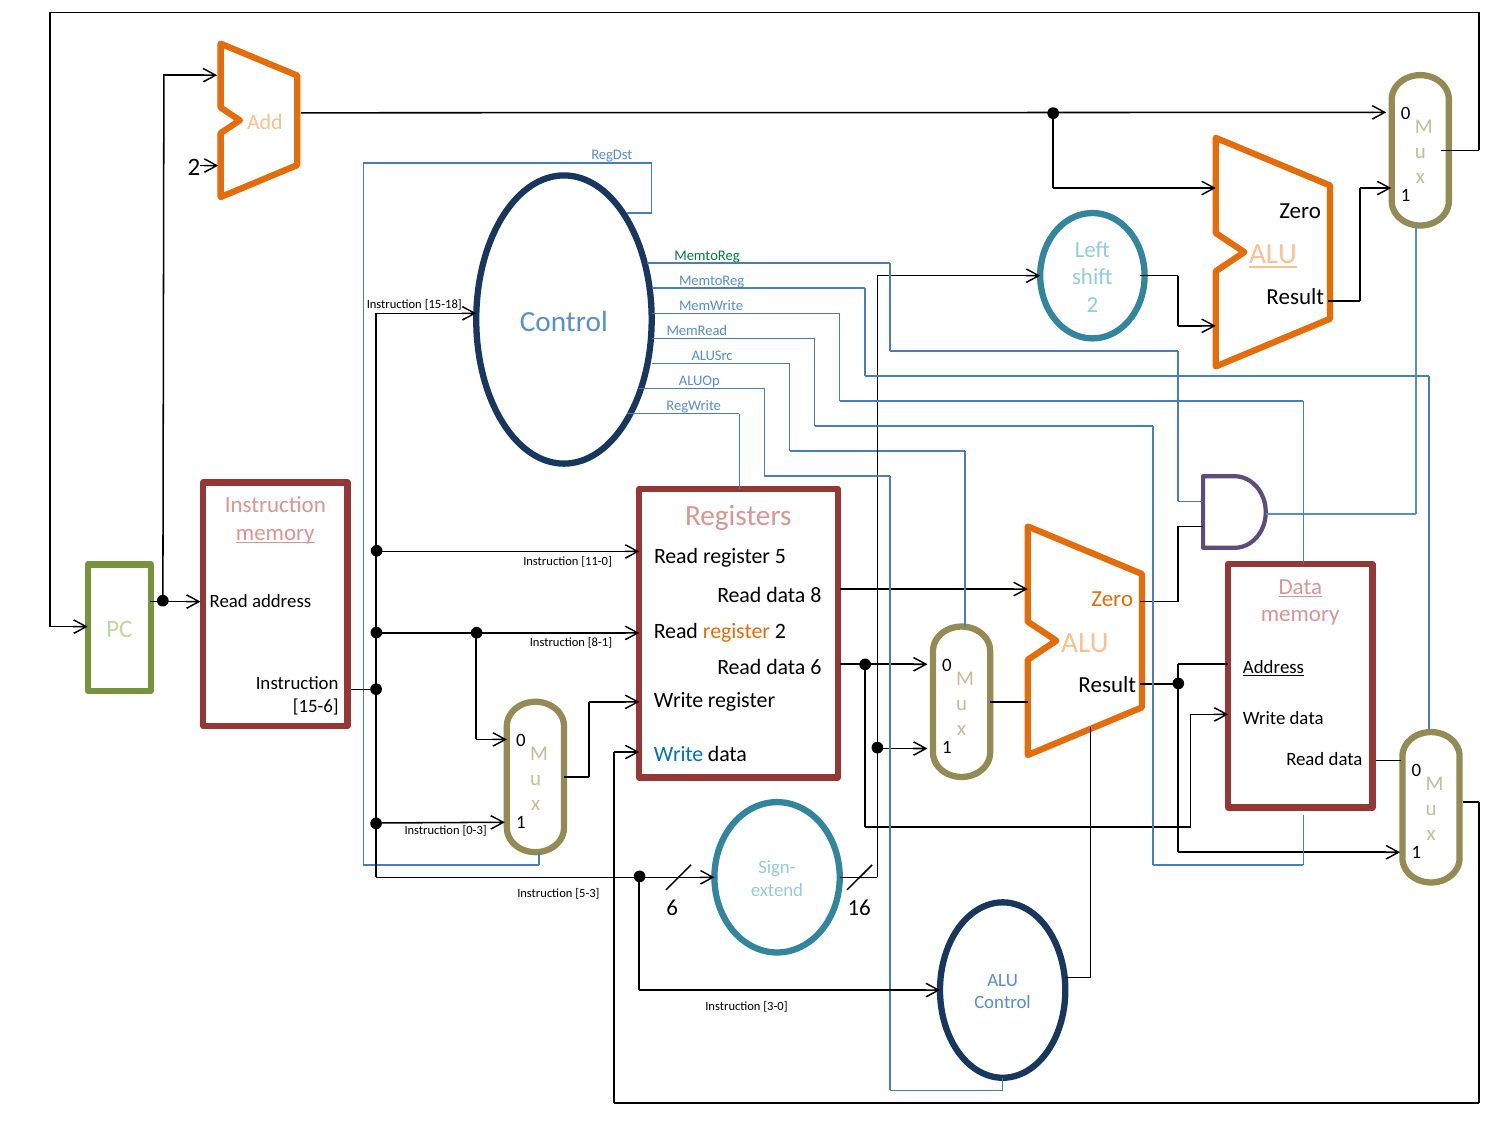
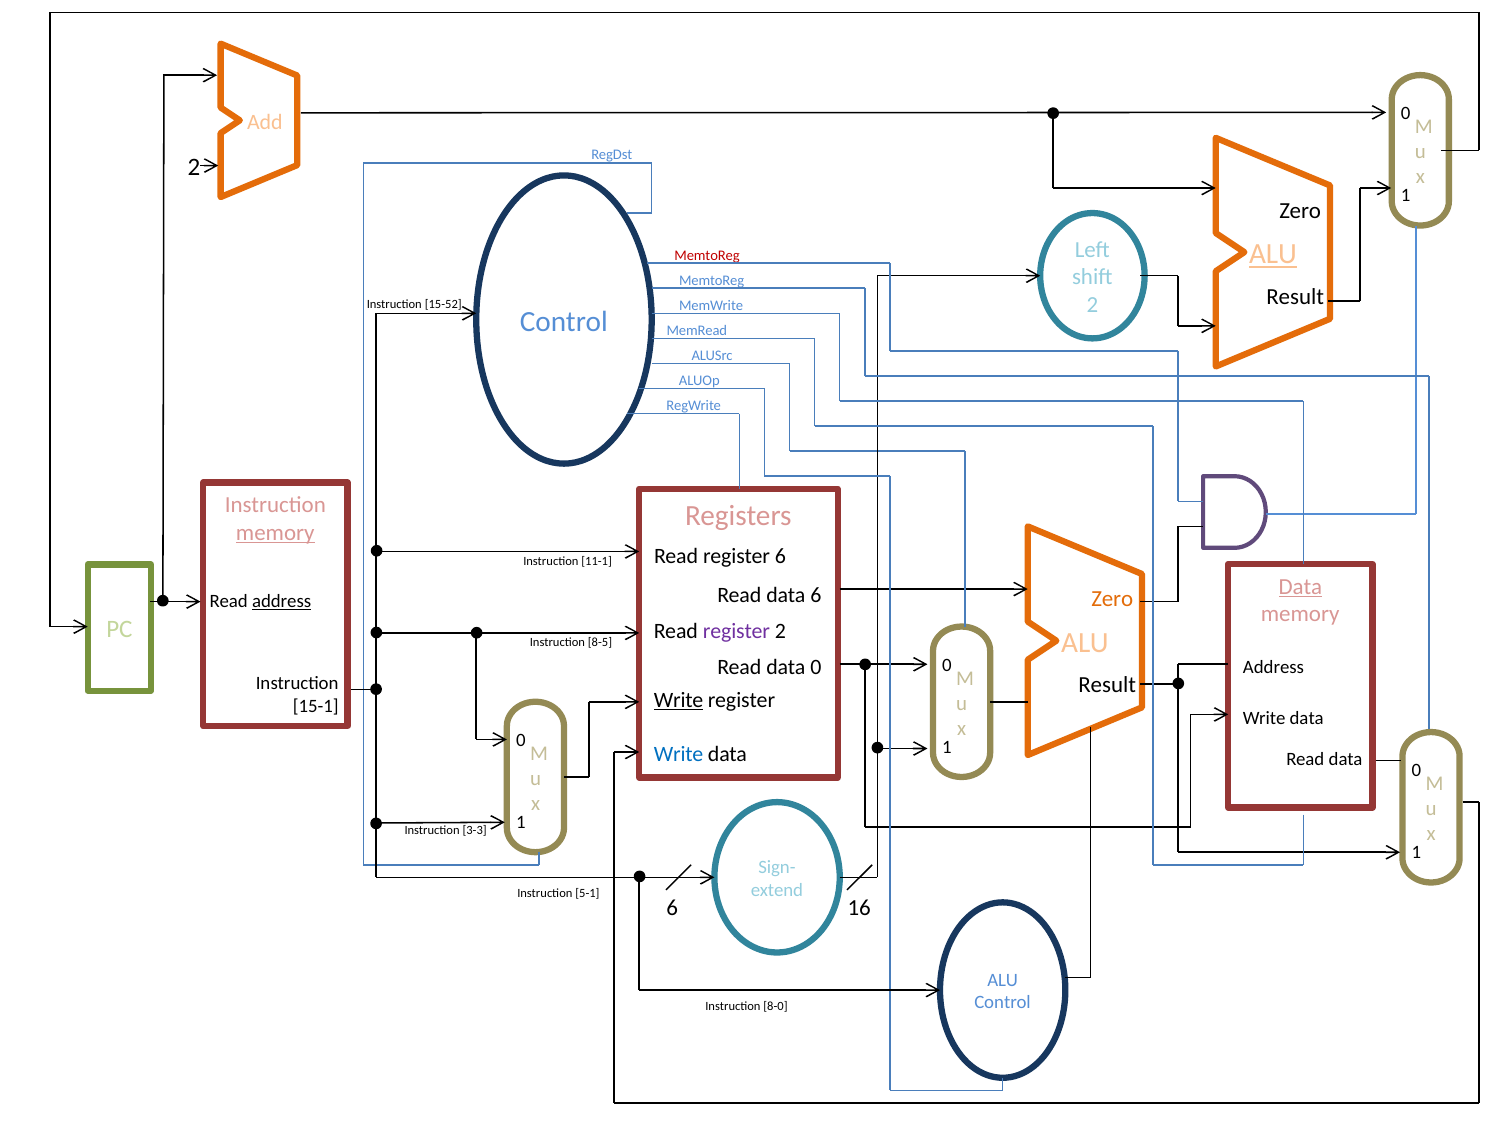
MemtoReg at (707, 255) colour: green -> red
15-18: 15-18 -> 15-52
register 5: 5 -> 6
11-0: 11-0 -> 11-1
data 8: 8 -> 6
address at (282, 602) underline: none -> present
register at (737, 631) colour: orange -> purple
8-1: 8-1 -> 8-5
data 6: 6 -> 0
Address at (1274, 667) underline: present -> none
Write at (679, 700) underline: none -> present
15-6: 15-6 -> 15-1
0-3: 0-3 -> 3-3
5-3: 5-3 -> 5-1
3-0: 3-0 -> 8-0
